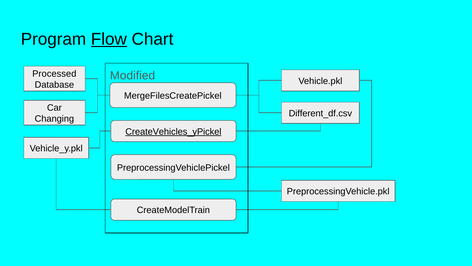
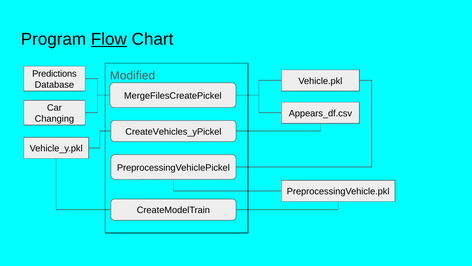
Processed: Processed -> Predictions
Different_df.csv: Different_df.csv -> Appears_df.csv
CreateVehicles_yPickel underline: present -> none
